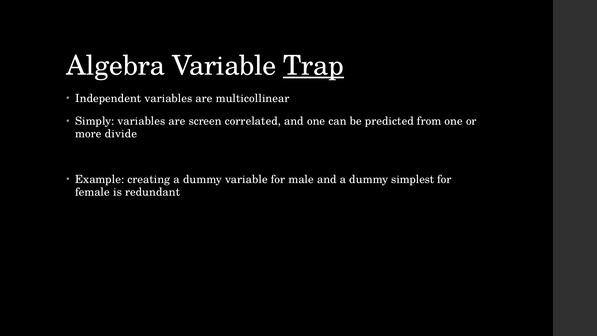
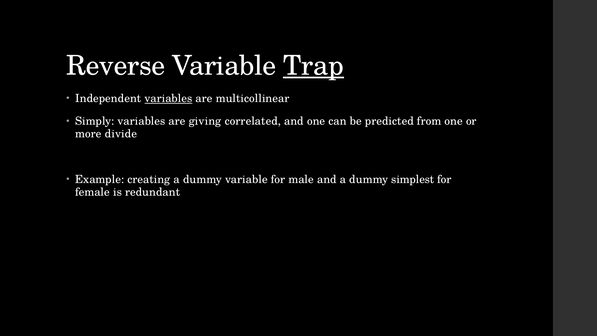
Algebra: Algebra -> Reverse
variables at (168, 98) underline: none -> present
screen: screen -> giving
